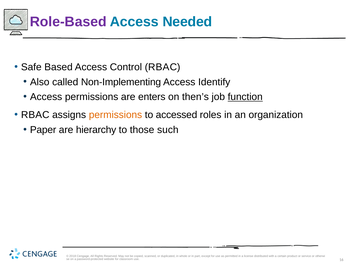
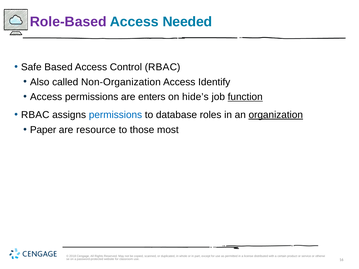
Non-Implementing: Non-Implementing -> Non-Organization
then’s: then’s -> hide’s
permissions at (115, 115) colour: orange -> blue
accessed: accessed -> database
organization underline: none -> present
hierarchy: hierarchy -> resource
such: such -> most
